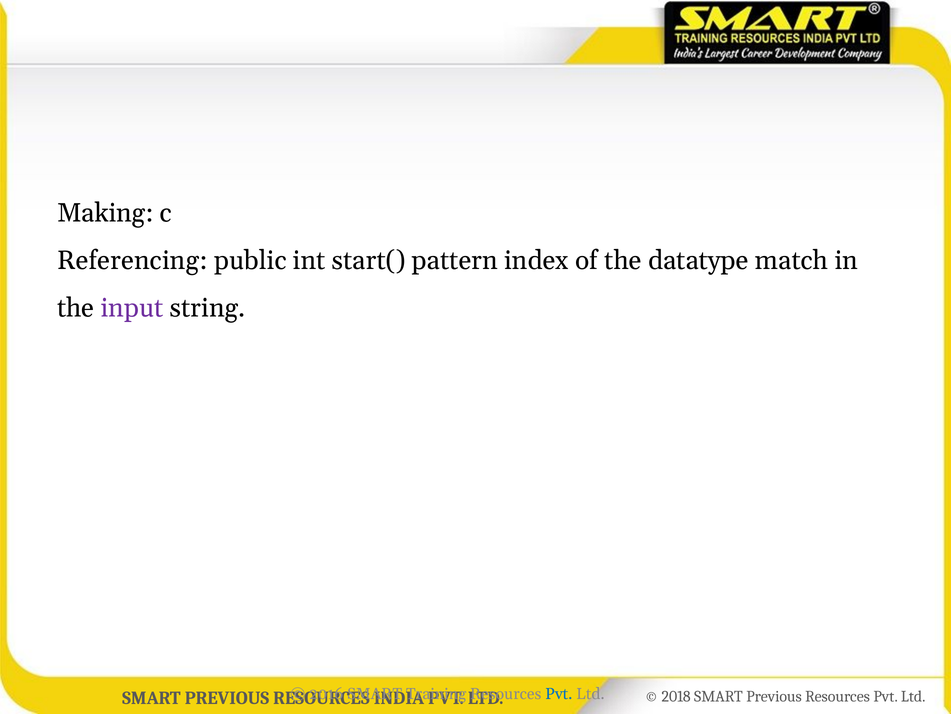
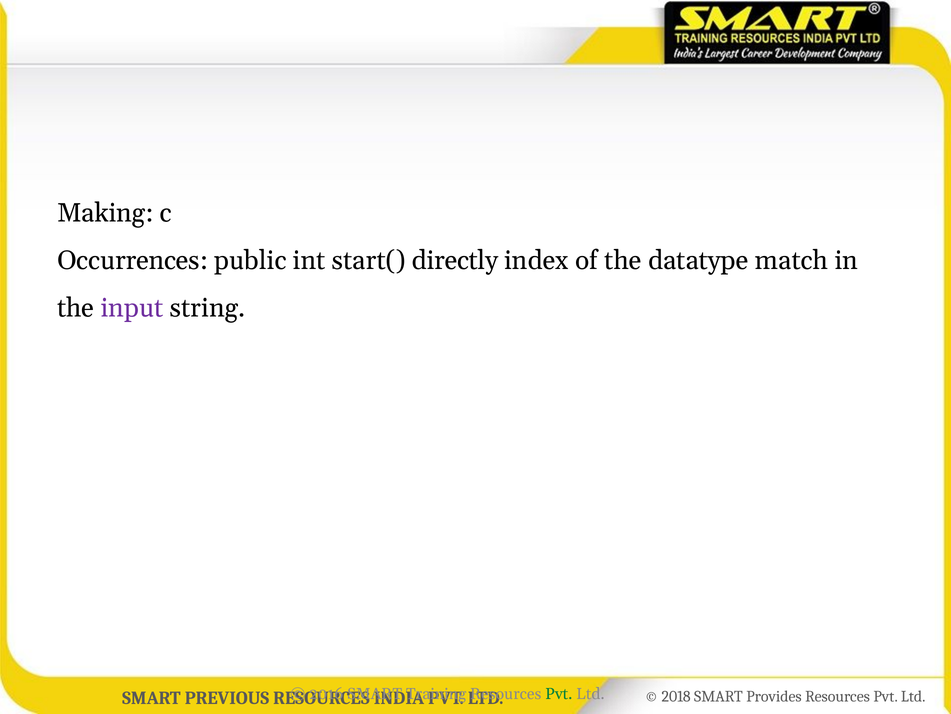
Referencing: Referencing -> Occurrences
pattern: pattern -> directly
Pvt at (559, 693) colour: blue -> green
Previous at (774, 696): Previous -> Provides
